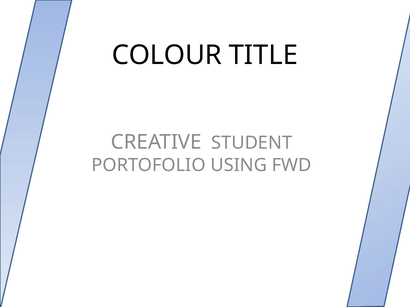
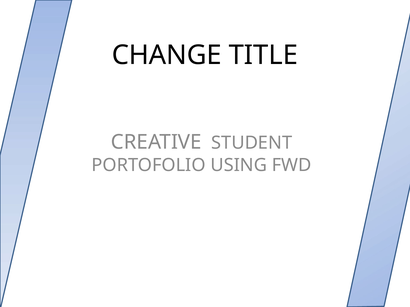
COLOUR: COLOUR -> CHANGE
